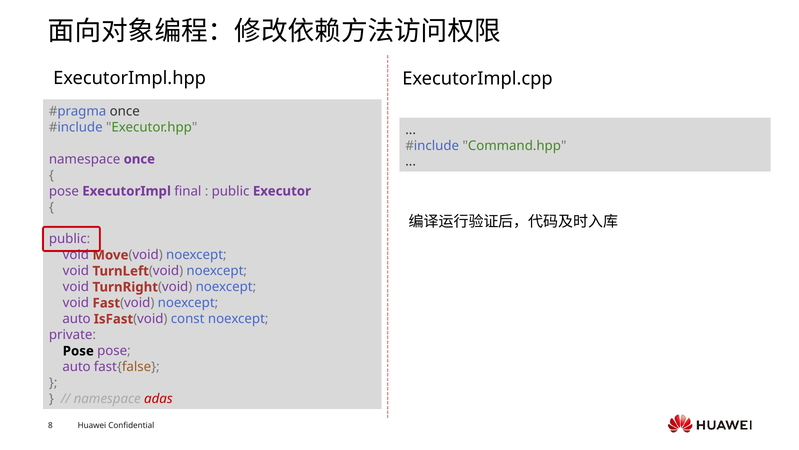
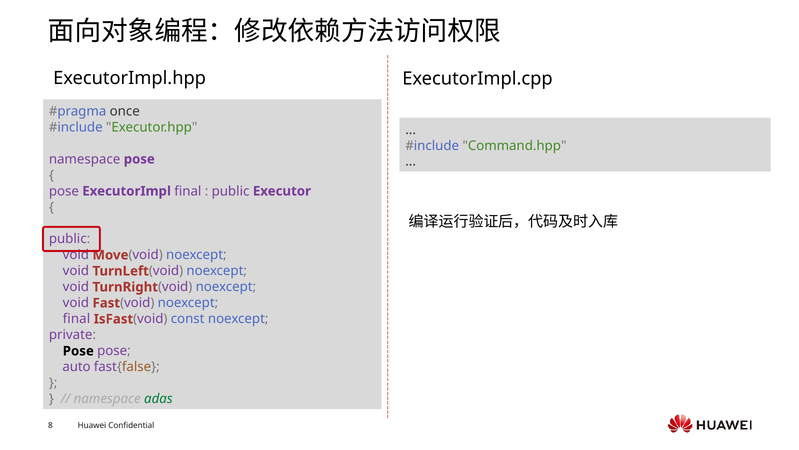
namespace once: once -> pose
auto at (77, 319): auto -> final
adas colour: red -> green
